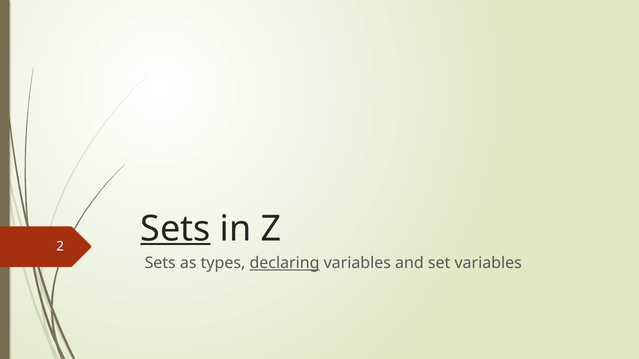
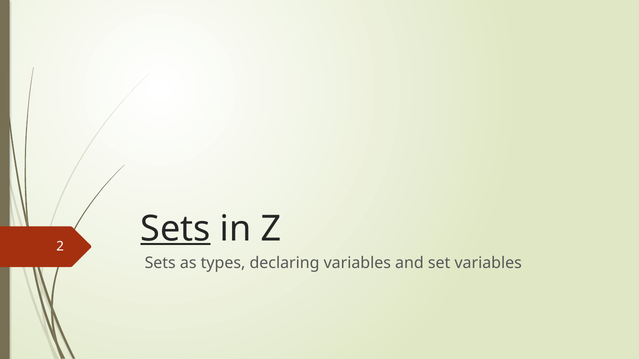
declaring underline: present -> none
